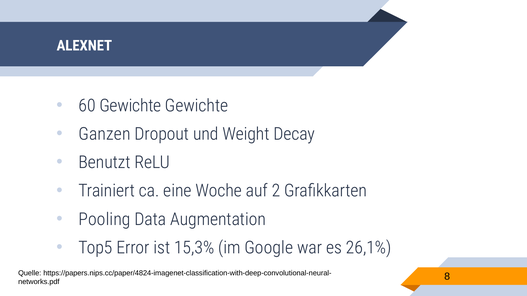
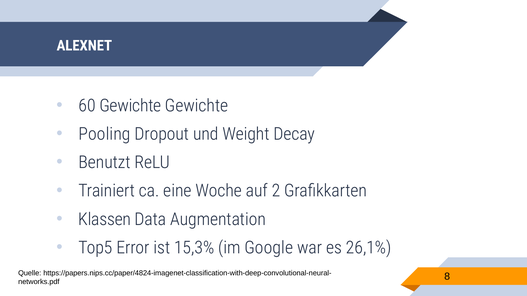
Ganzen: Ganzen -> Pooling
Pooling: Pooling -> Klassen
